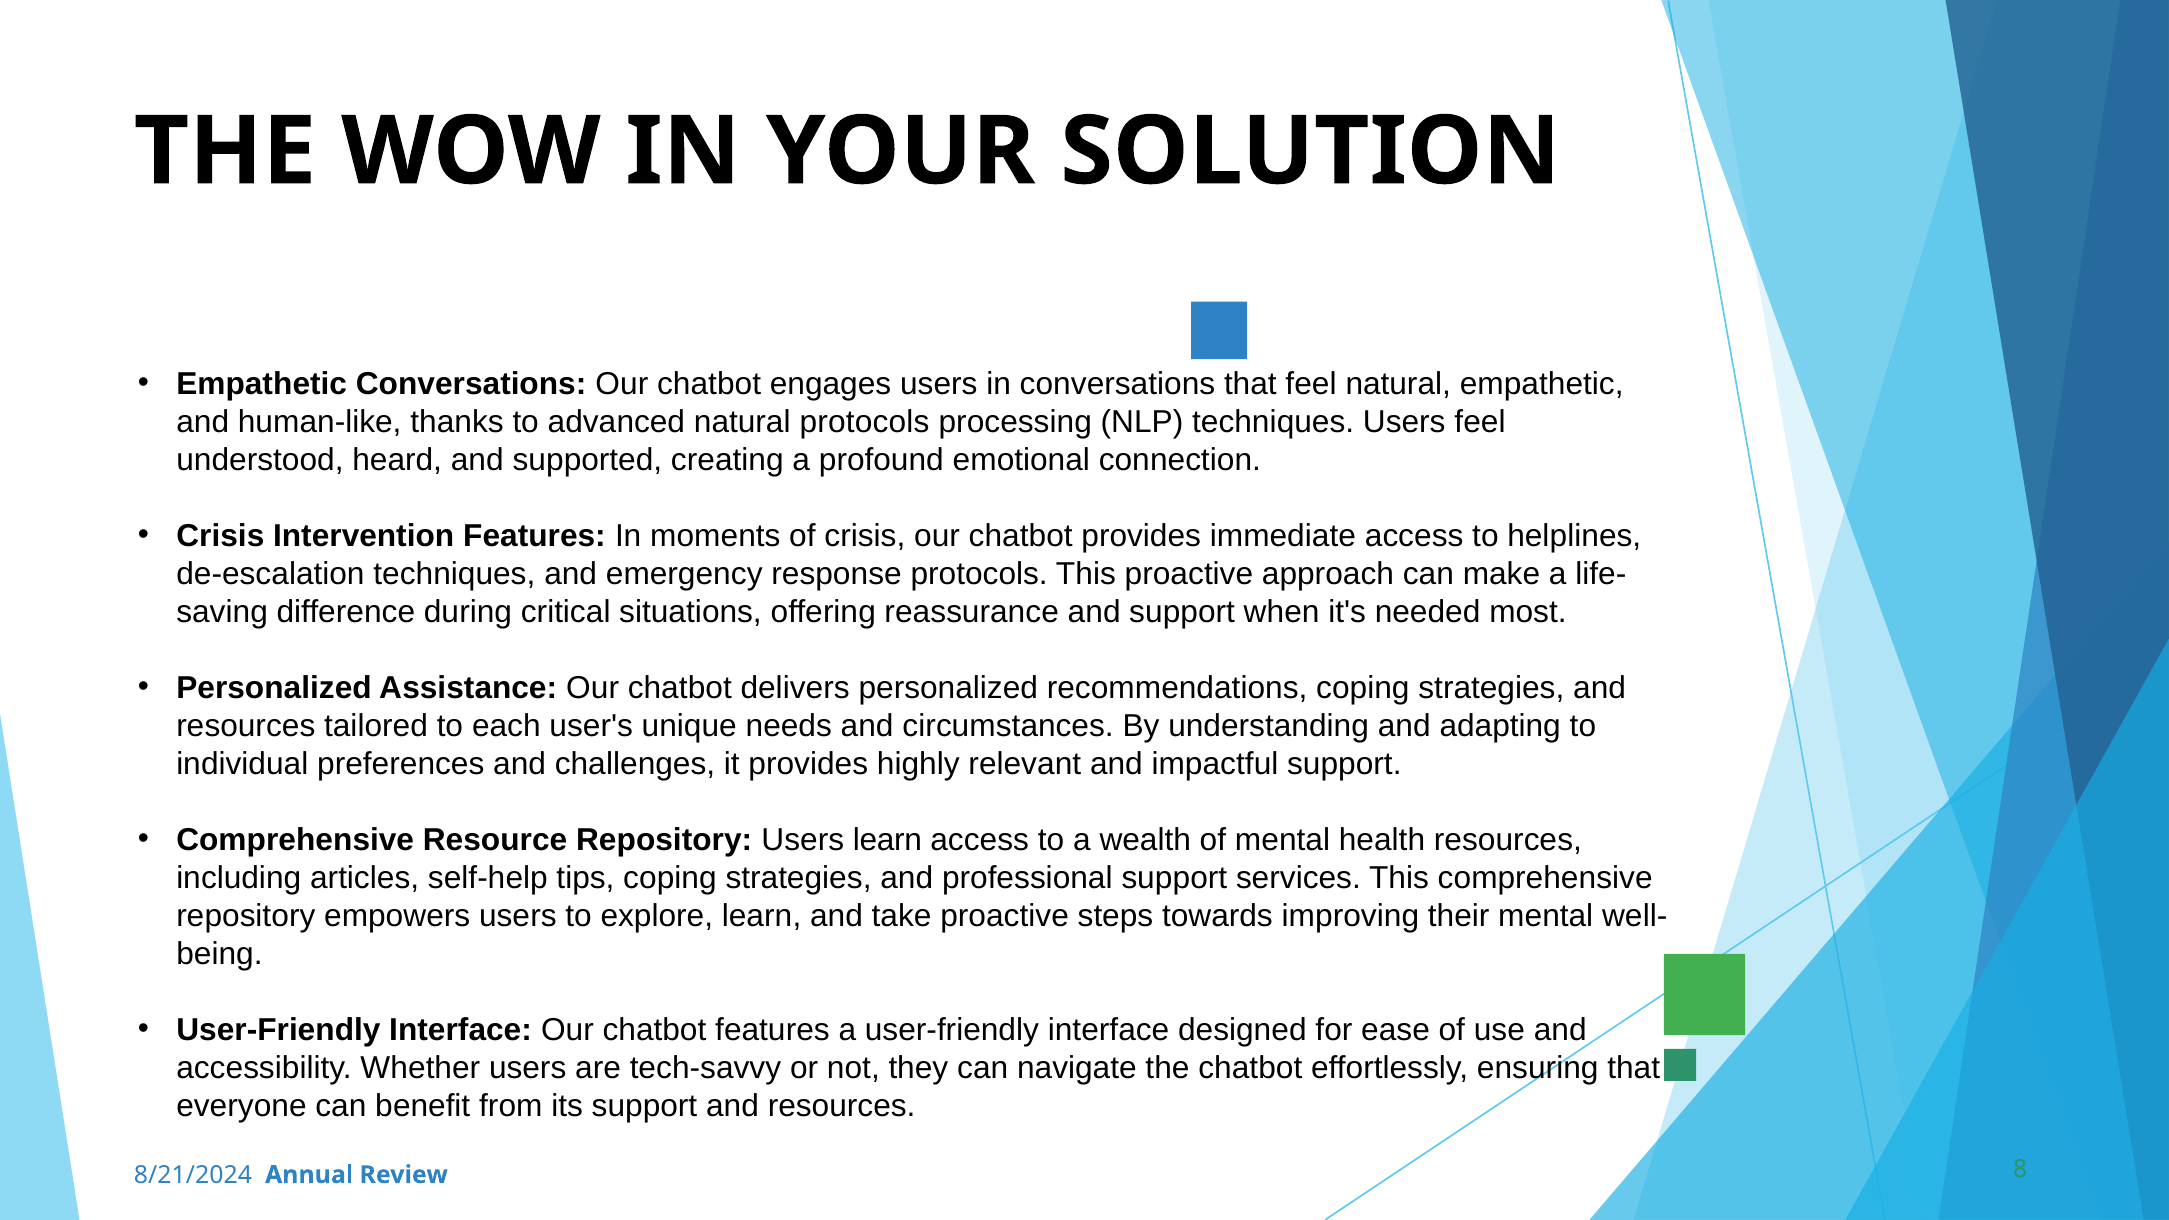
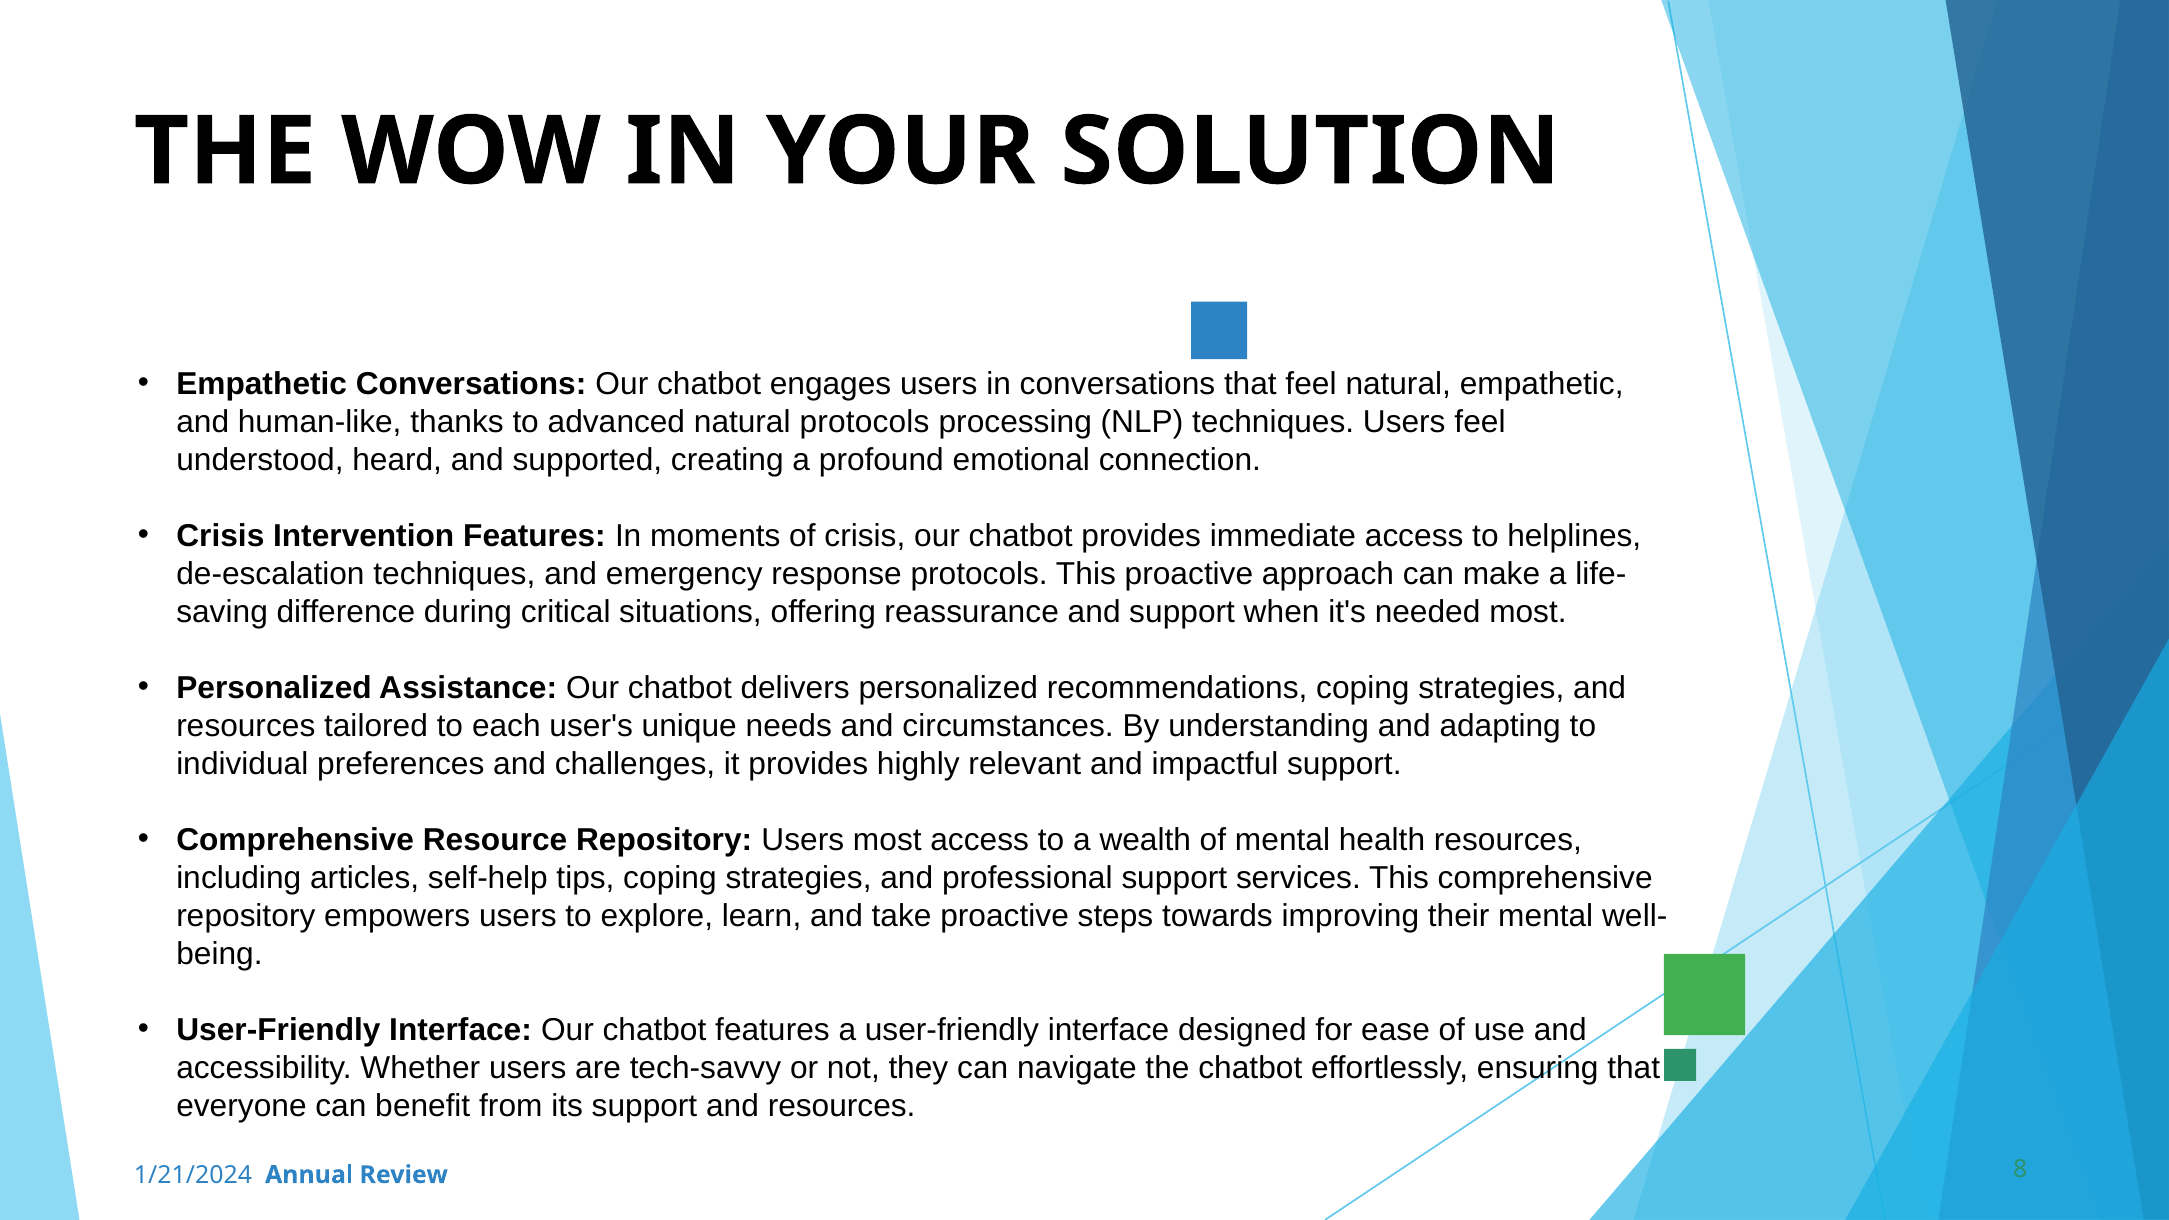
Users learn: learn -> most
8/21/2024: 8/21/2024 -> 1/21/2024
